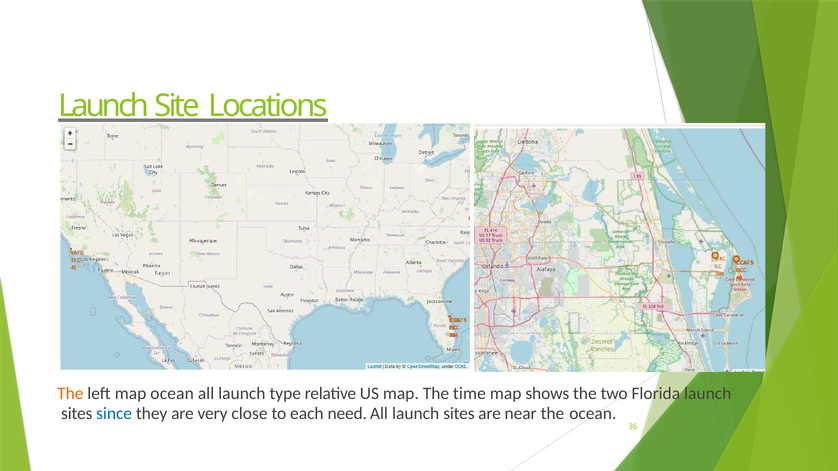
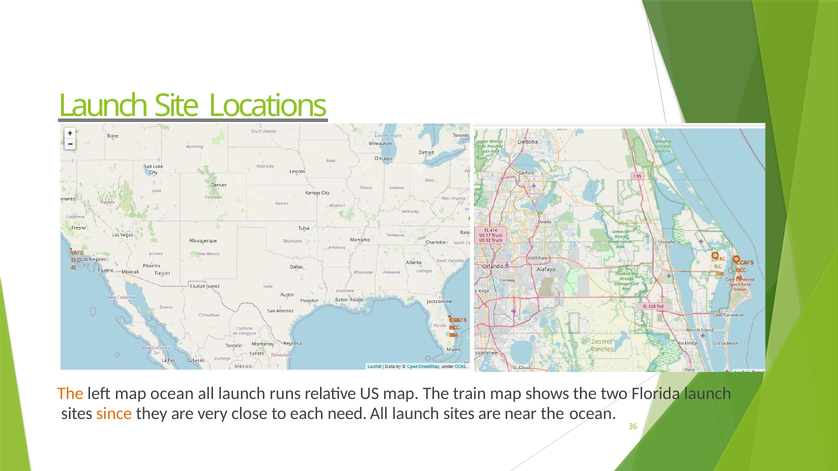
type: type -> runs
time: time -> train
since colour: blue -> orange
